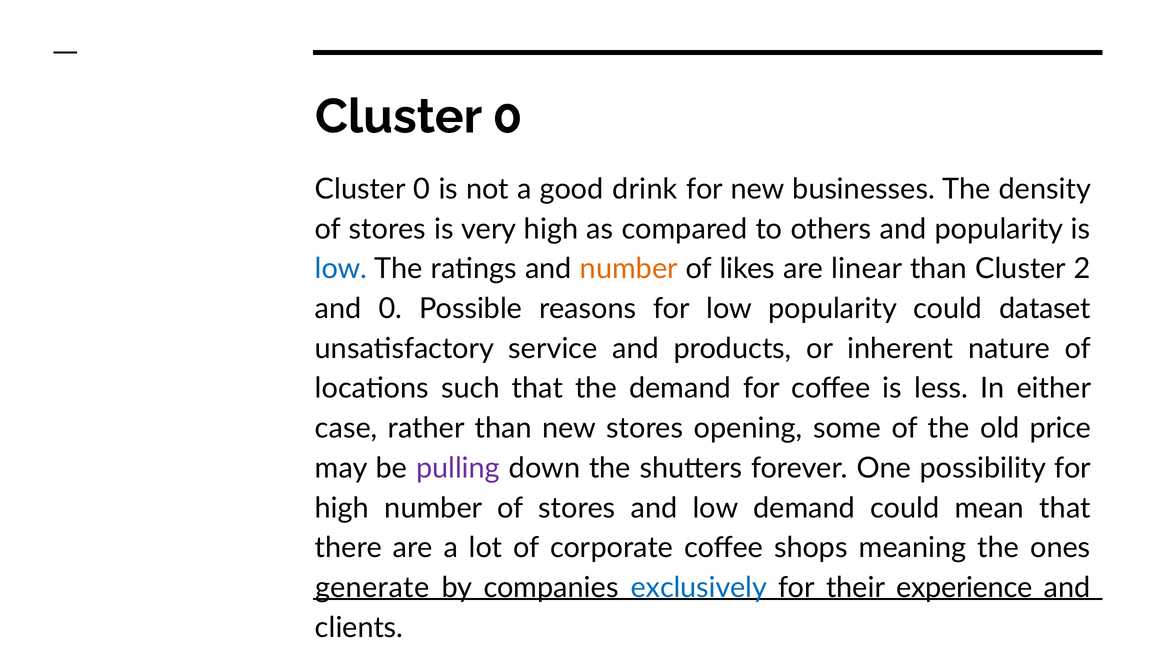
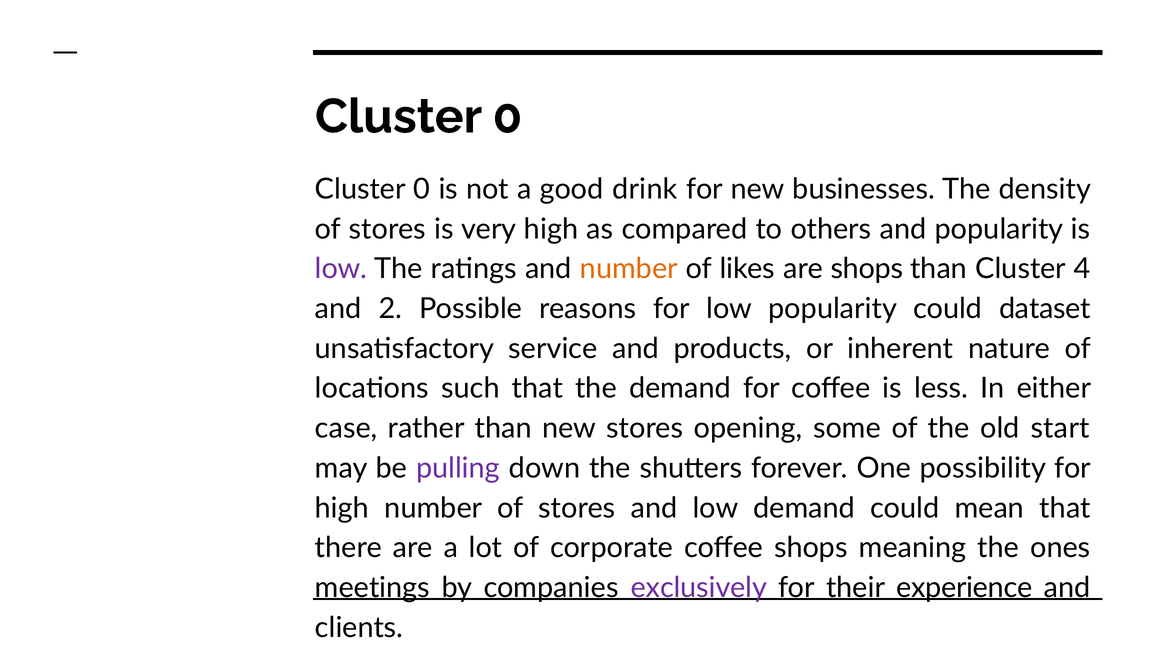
low at (341, 269) colour: blue -> purple
are linear: linear -> shops
2: 2 -> 4
and 0: 0 -> 2
price: price -> start
generate: generate -> meetings
exclusively colour: blue -> purple
